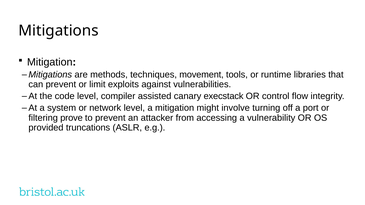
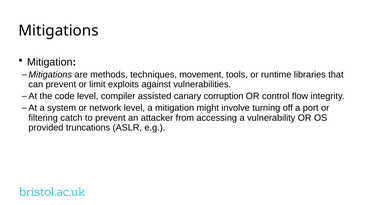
execstack: execstack -> corruption
prove: prove -> catch
